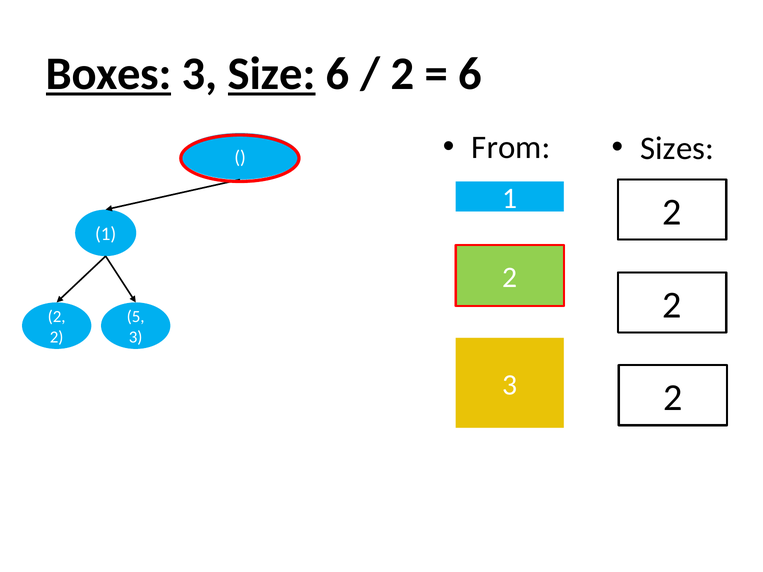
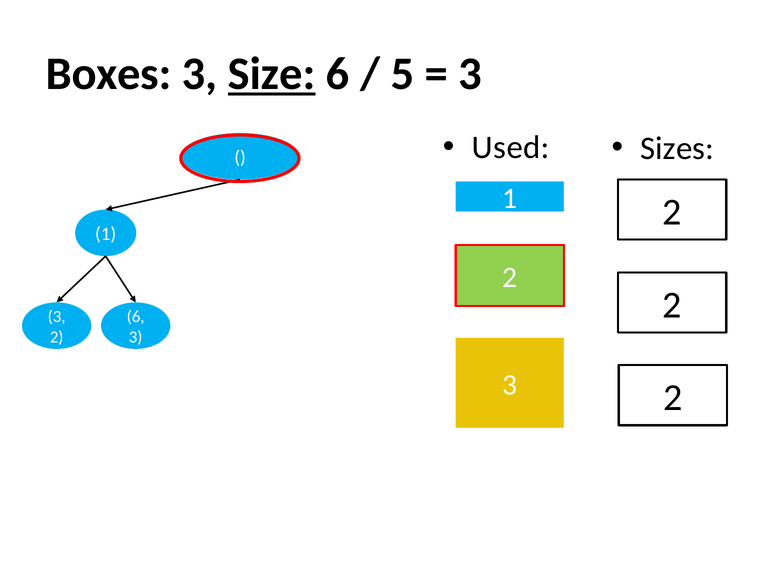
Boxes underline: present -> none
2 at (402, 74): 2 -> 5
6 at (470, 74): 6 -> 3
From: From -> Used
2 at (57, 317): 2 -> 3
5 at (136, 317): 5 -> 6
